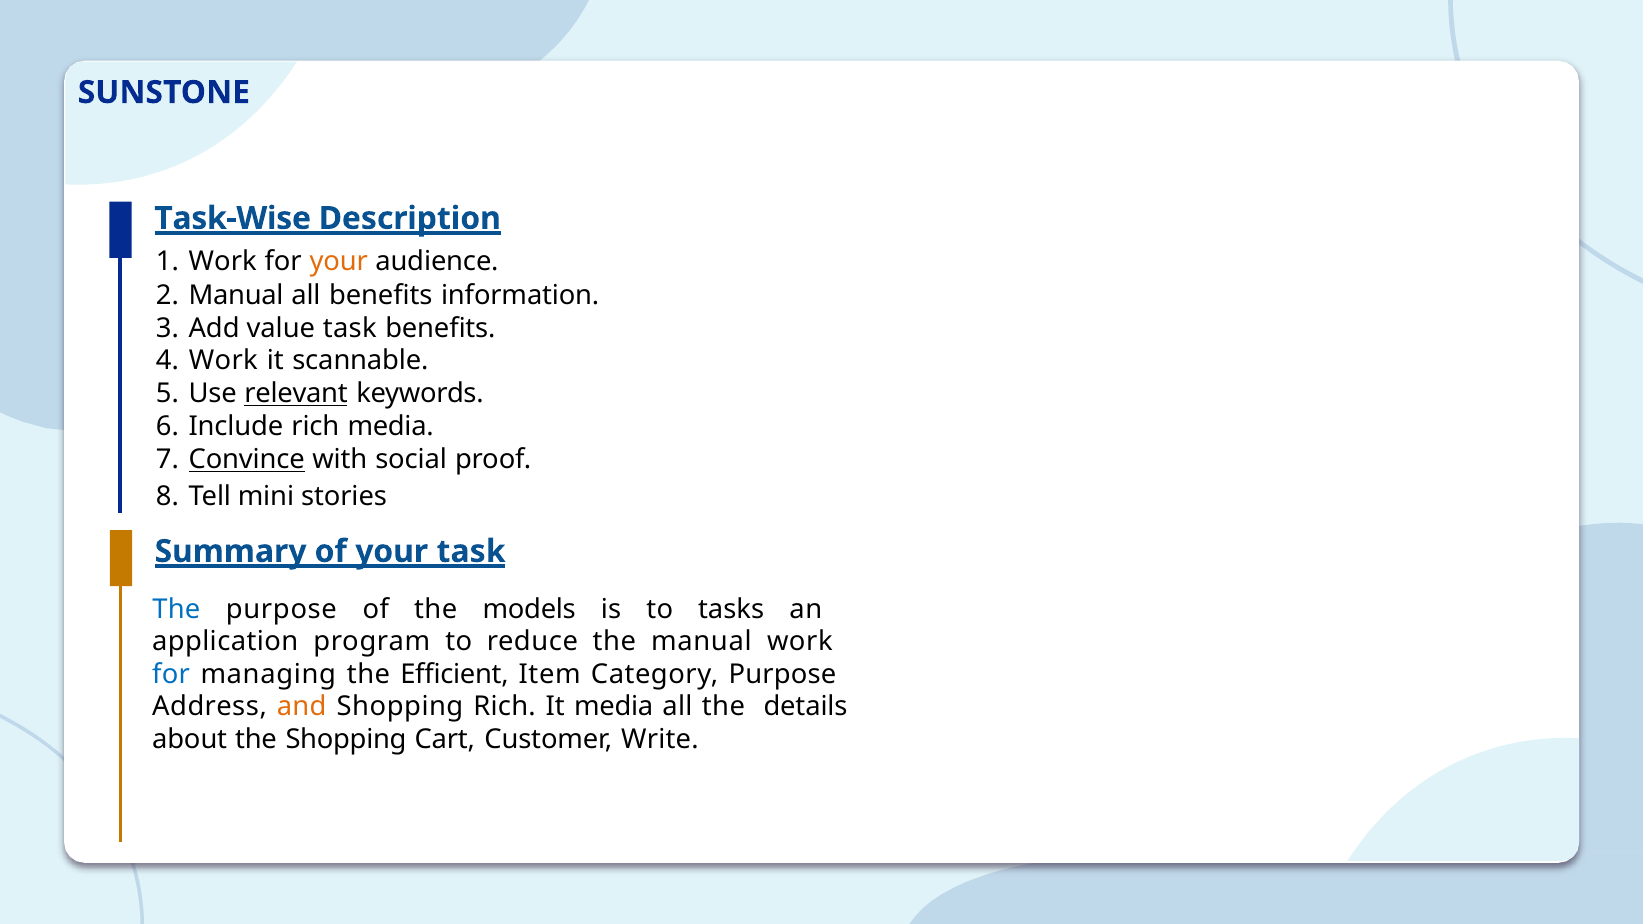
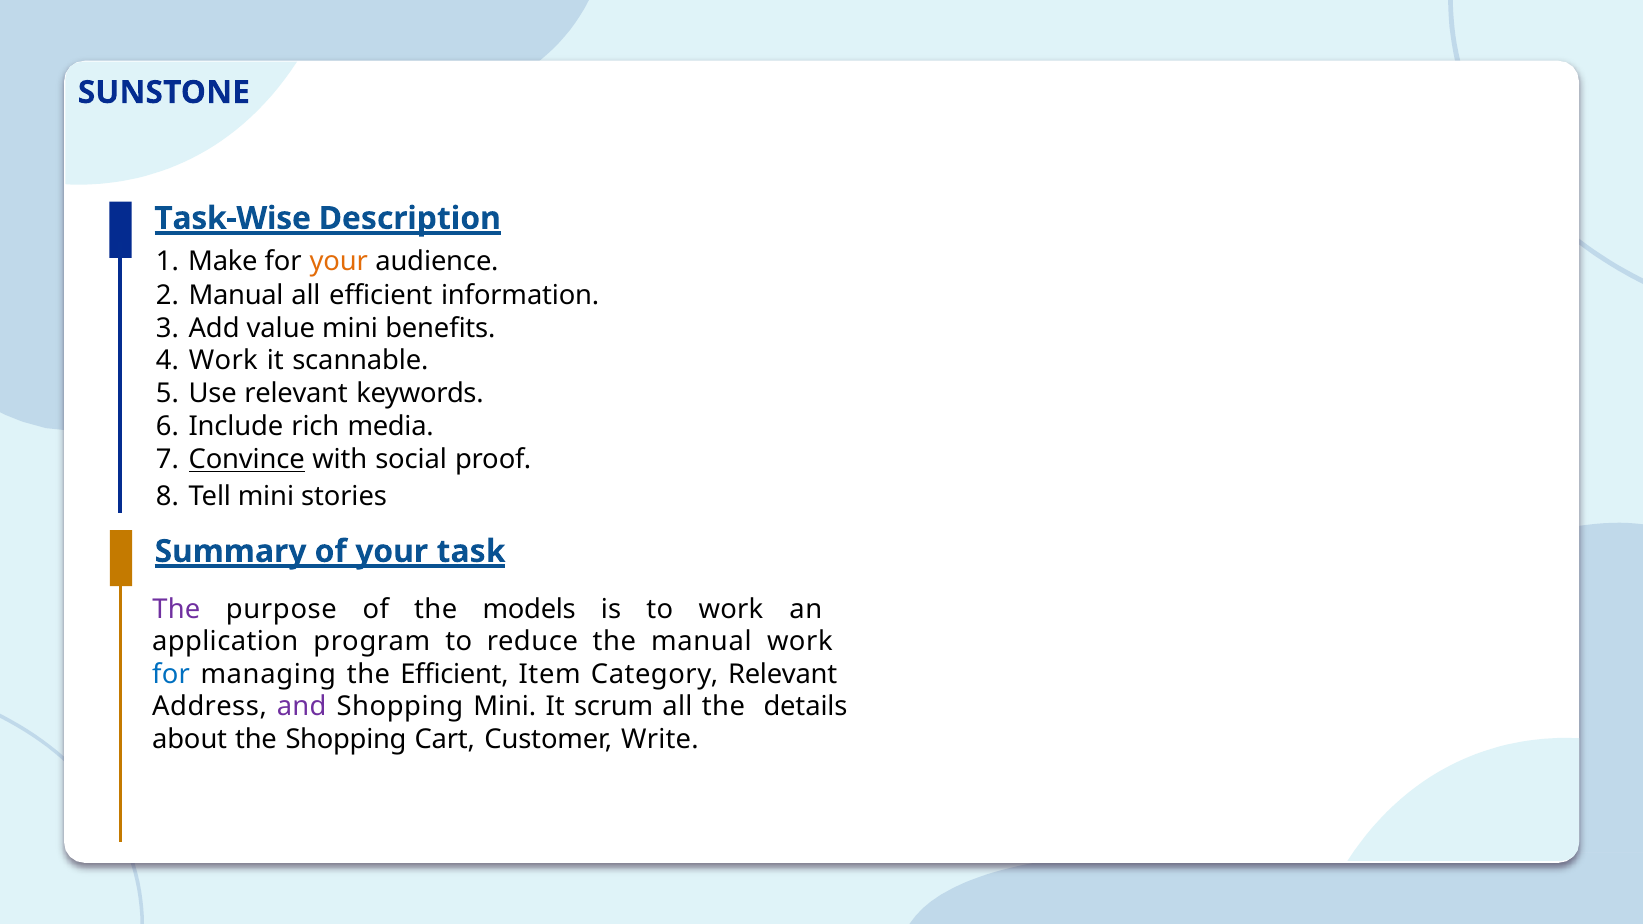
Work at (223, 262): Work -> Make
all benefits: benefits -> efficient
value task: task -> mini
relevant at (296, 394) underline: present -> none
The at (176, 609) colour: blue -> purple
to tasks: tasks -> work
Category Purpose: Purpose -> Relevant
and colour: orange -> purple
Shopping Rich: Rich -> Mini
It media: media -> scrum
